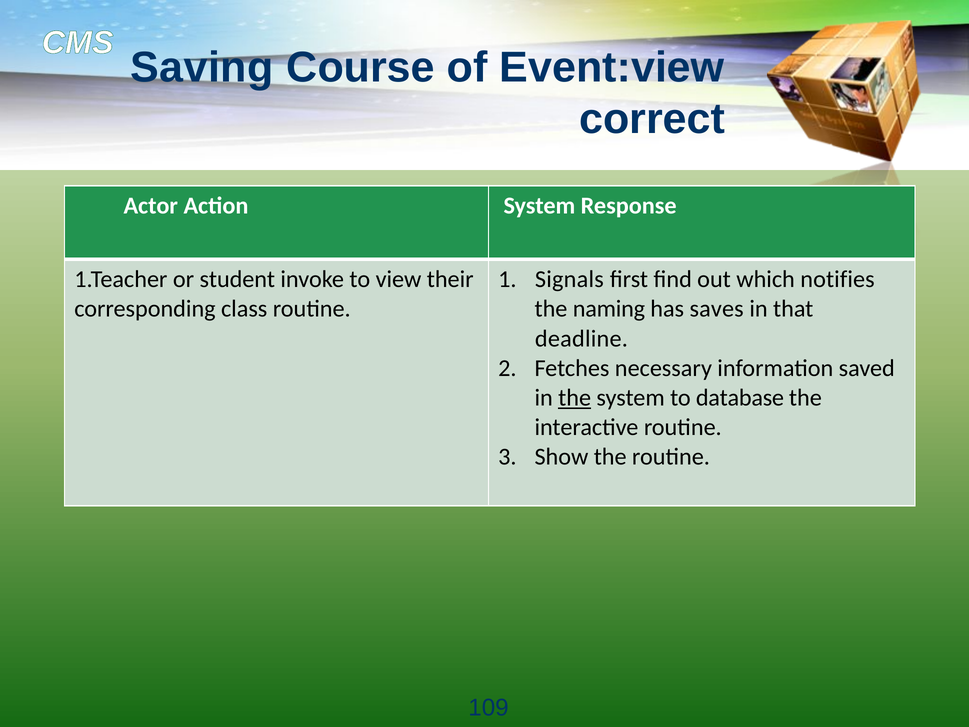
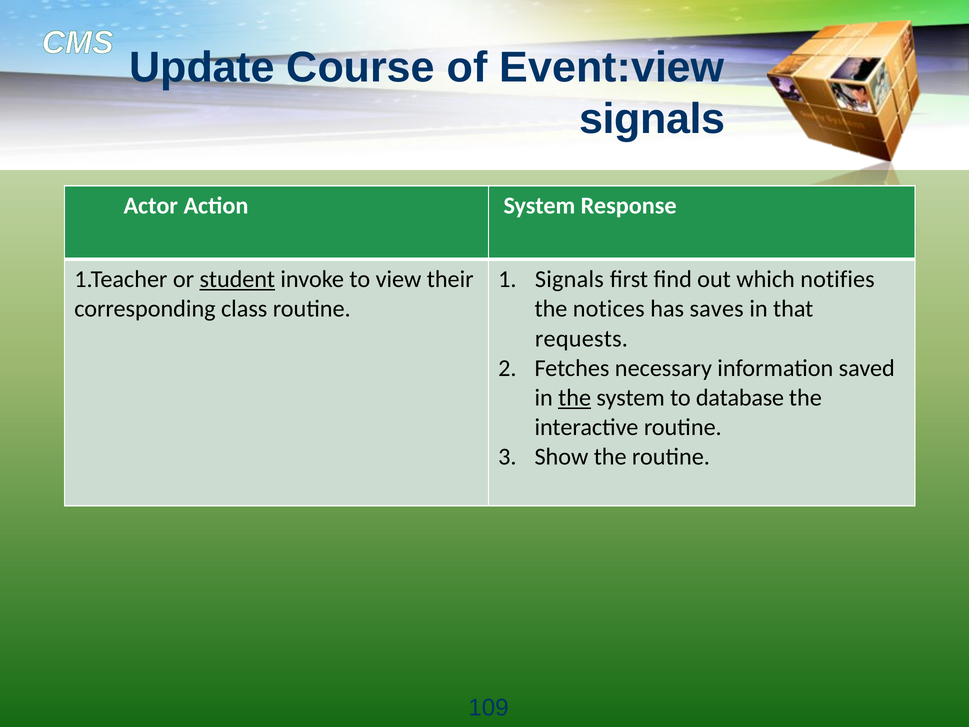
Saving: Saving -> Update
correct at (652, 119): correct -> signals
student underline: none -> present
naming: naming -> notices
deadline: deadline -> requests
